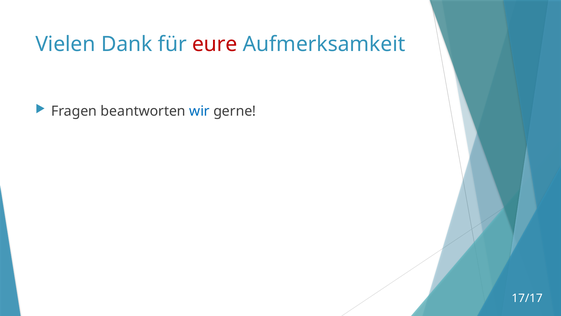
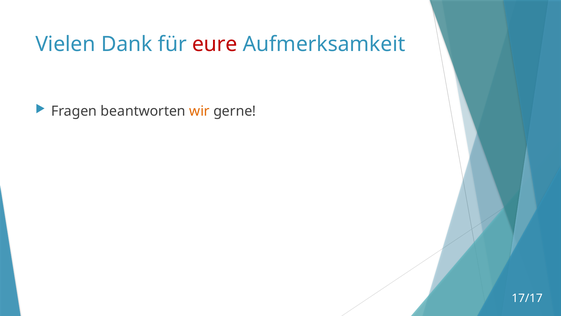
wir colour: blue -> orange
